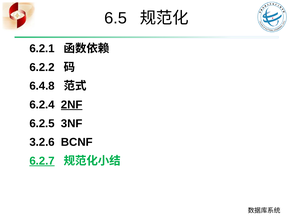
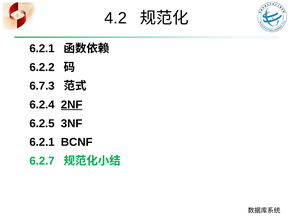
6.5: 6.5 -> 4.2
6.4.8: 6.4.8 -> 6.7.3
3.2.6 at (42, 142): 3.2.6 -> 6.2.1
6.2.7 underline: present -> none
